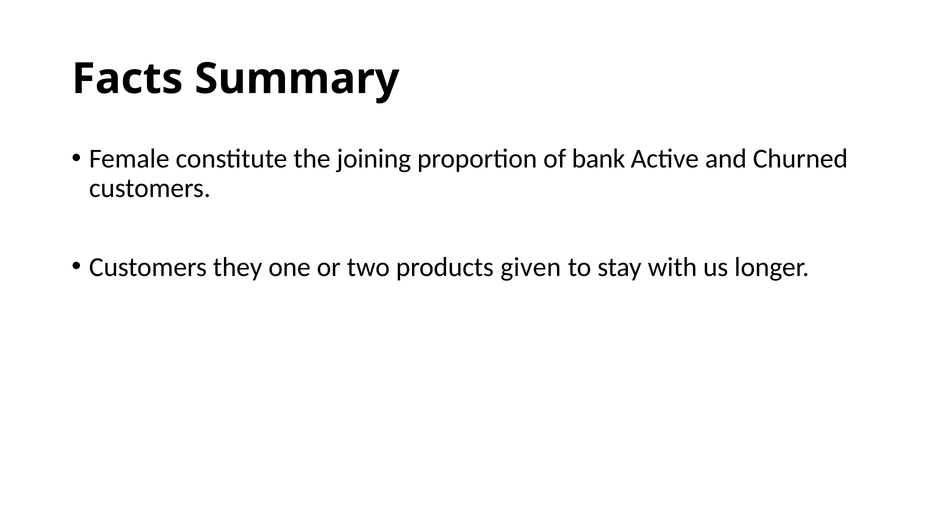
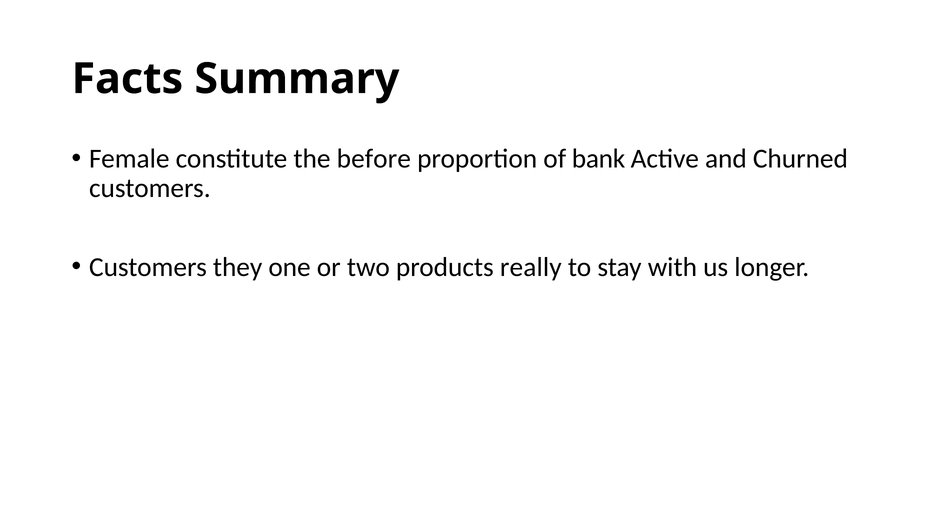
joining: joining -> before
given: given -> really
